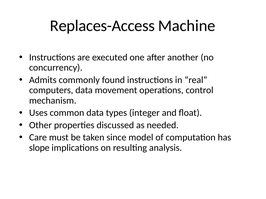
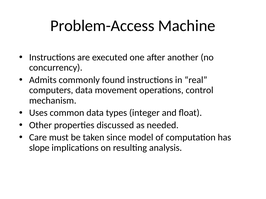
Replaces-Access: Replaces-Access -> Problem-Access
